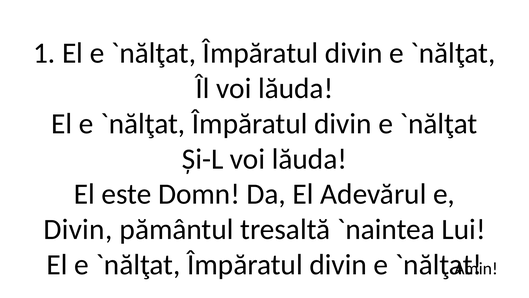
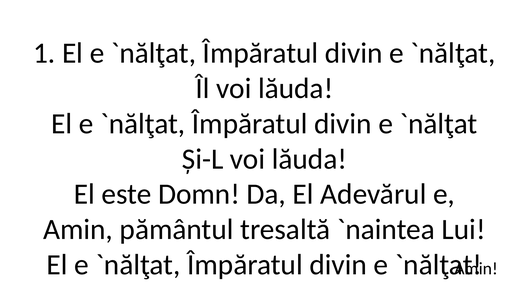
Divin at (78, 229): Divin -> Amin
